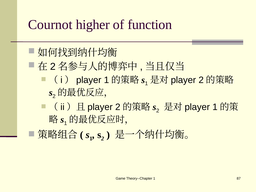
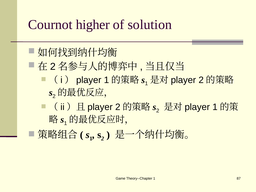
function: function -> solution
